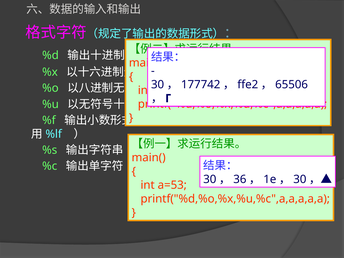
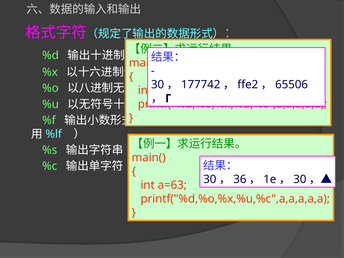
a=53: a=53 -> a=63
